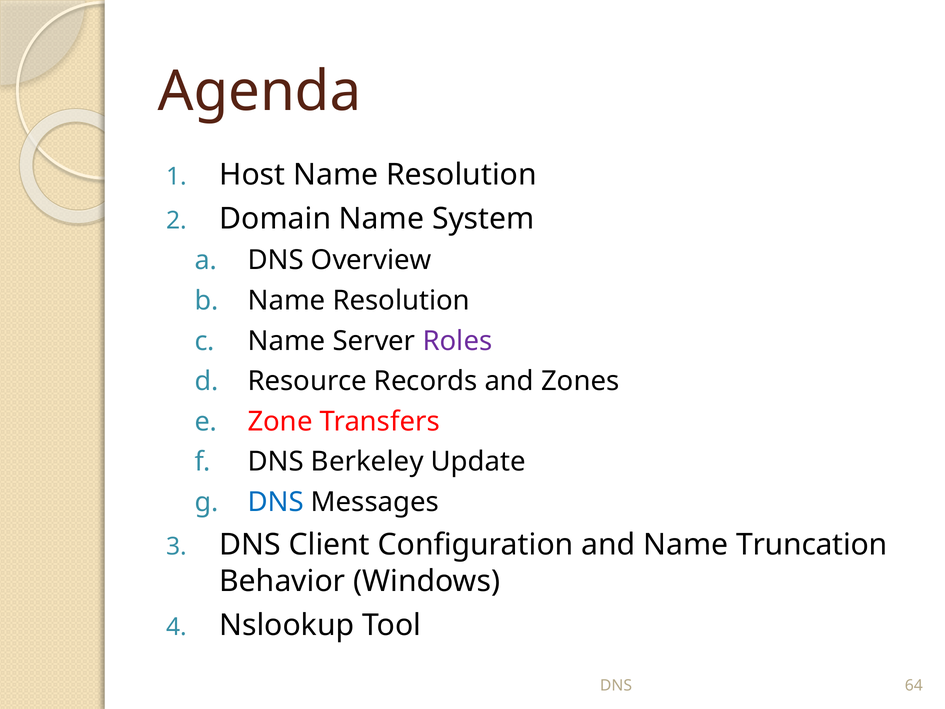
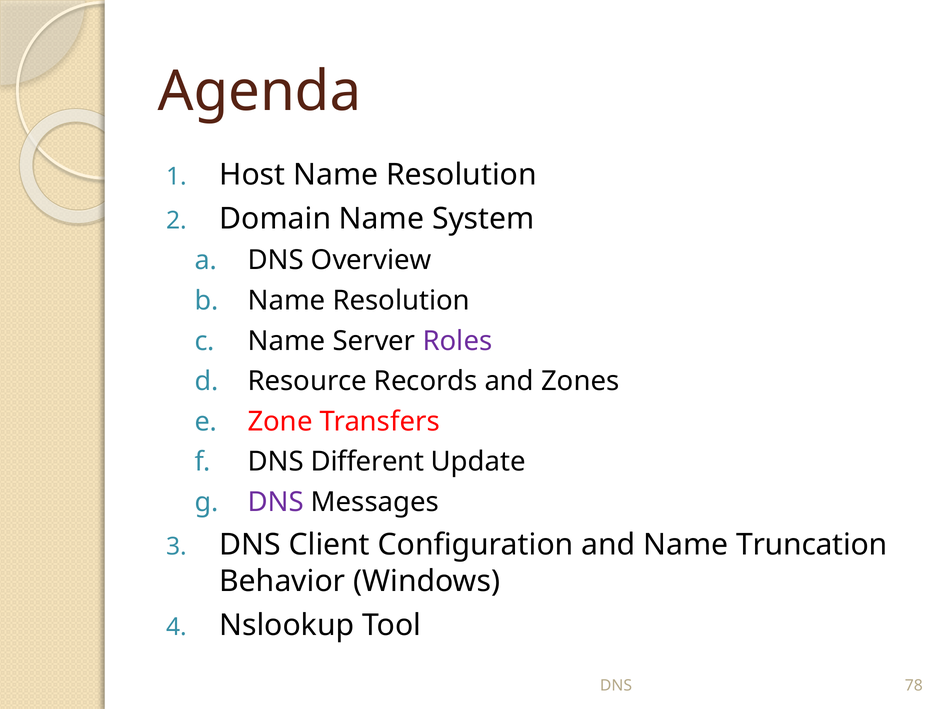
Berkeley: Berkeley -> Different
DNS at (276, 502) colour: blue -> purple
64: 64 -> 78
